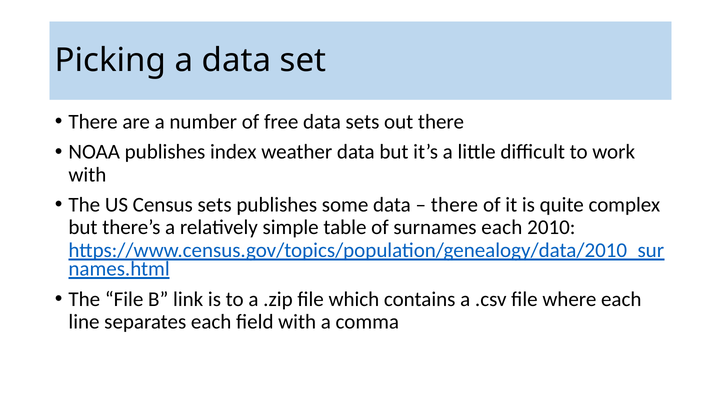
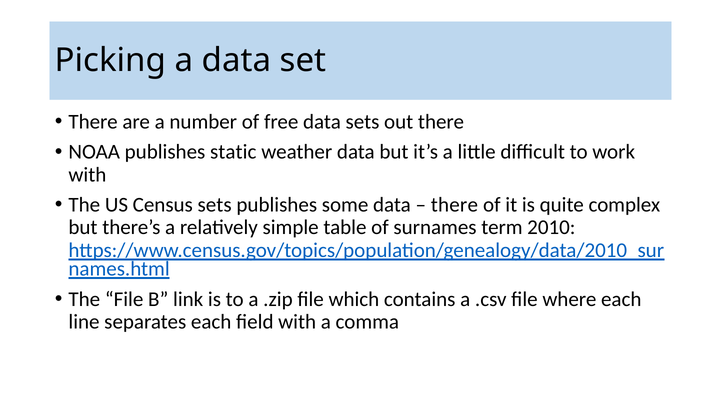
index: index -> static
surnames each: each -> term
